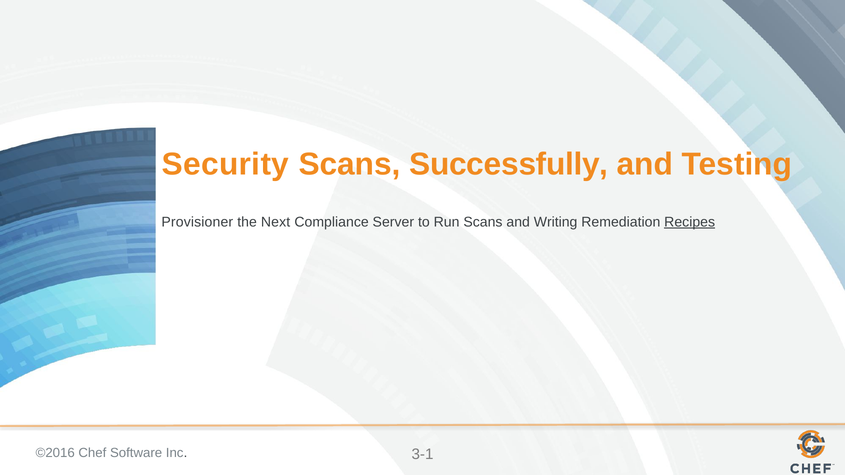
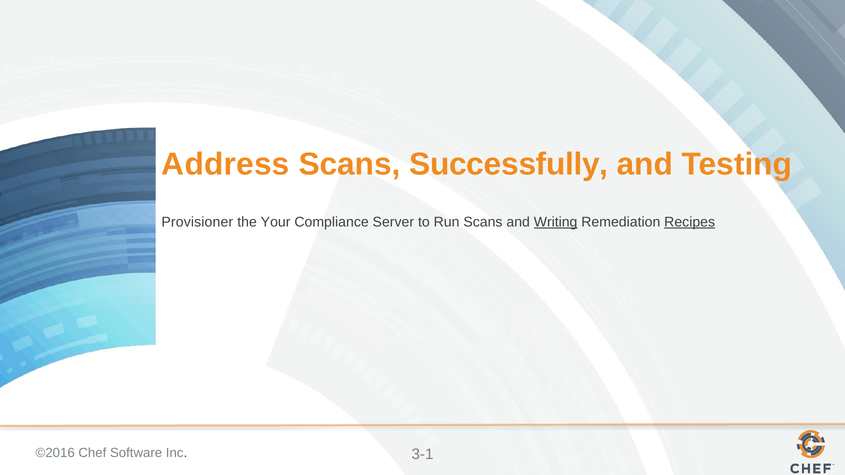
Security: Security -> Address
Next: Next -> Your
Writing underline: none -> present
